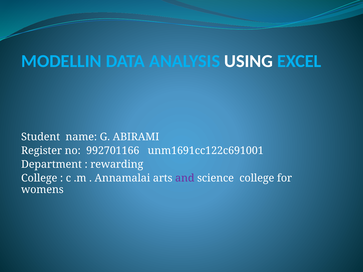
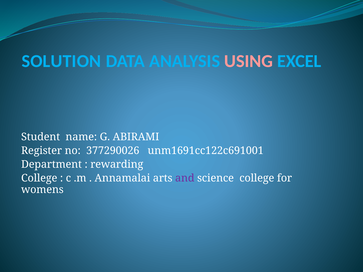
MODELLIN: MODELLIN -> SOLUTION
USING colour: white -> pink
992701166: 992701166 -> 377290026
